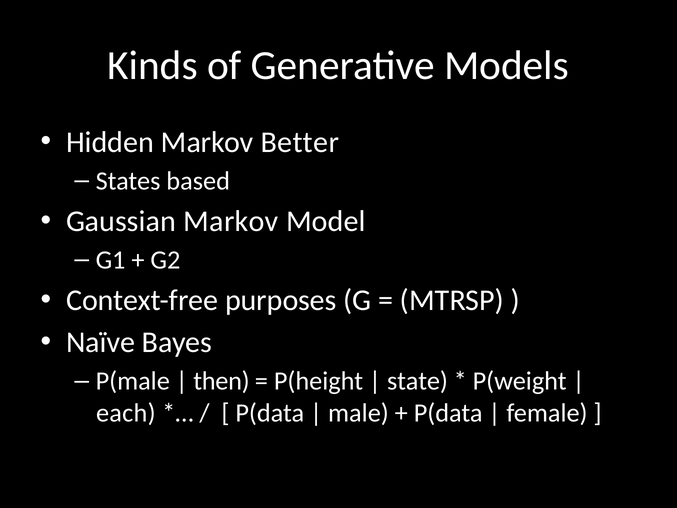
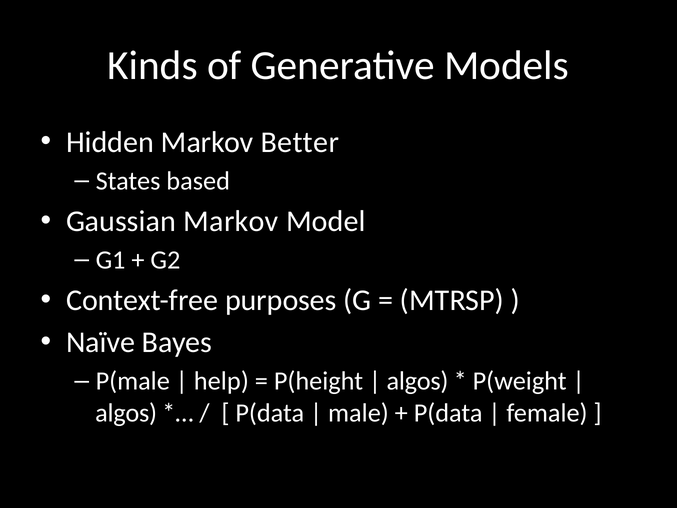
then: then -> help
state at (417, 381): state -> algos
each at (126, 413): each -> algos
